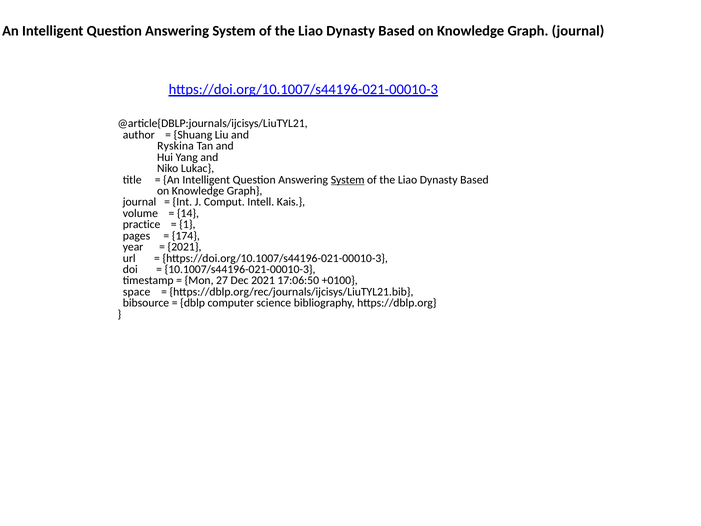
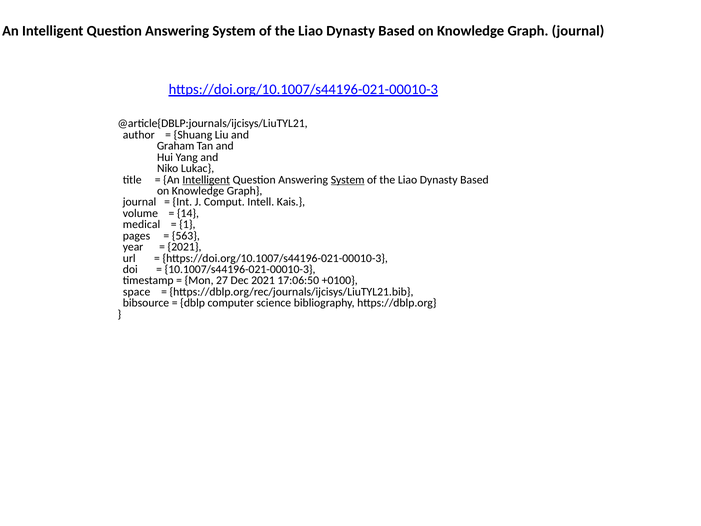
Ryskina: Ryskina -> Graham
Intelligent at (206, 180) underline: none -> present
practice: practice -> medical
174: 174 -> 563
